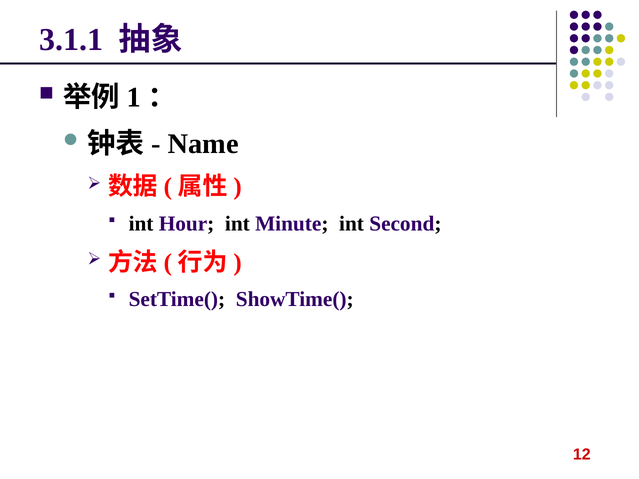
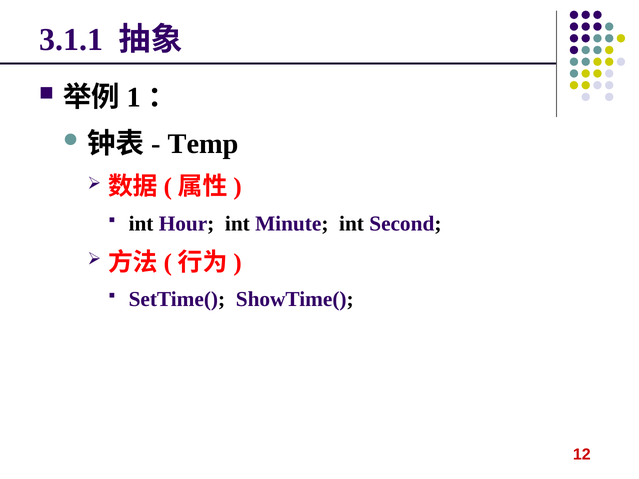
Name: Name -> Temp
